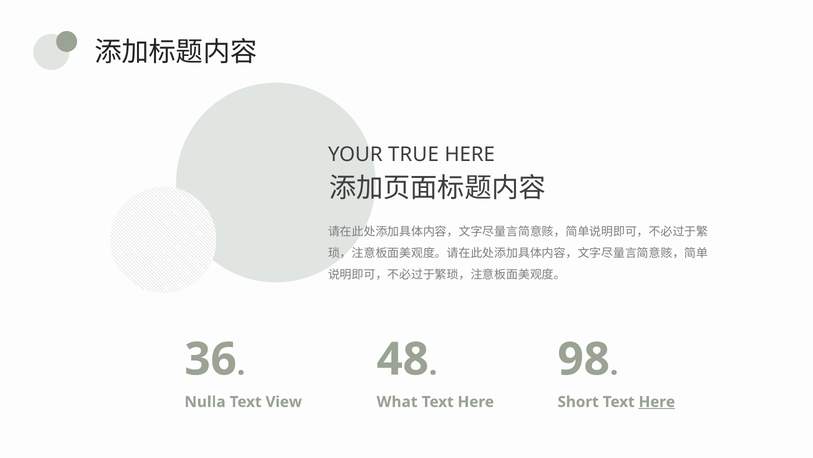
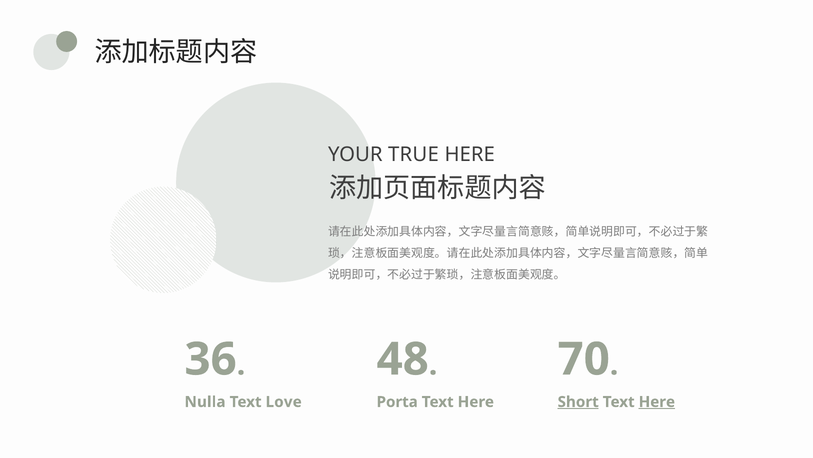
98: 98 -> 70
View: View -> Love
What: What -> Porta
Short underline: none -> present
